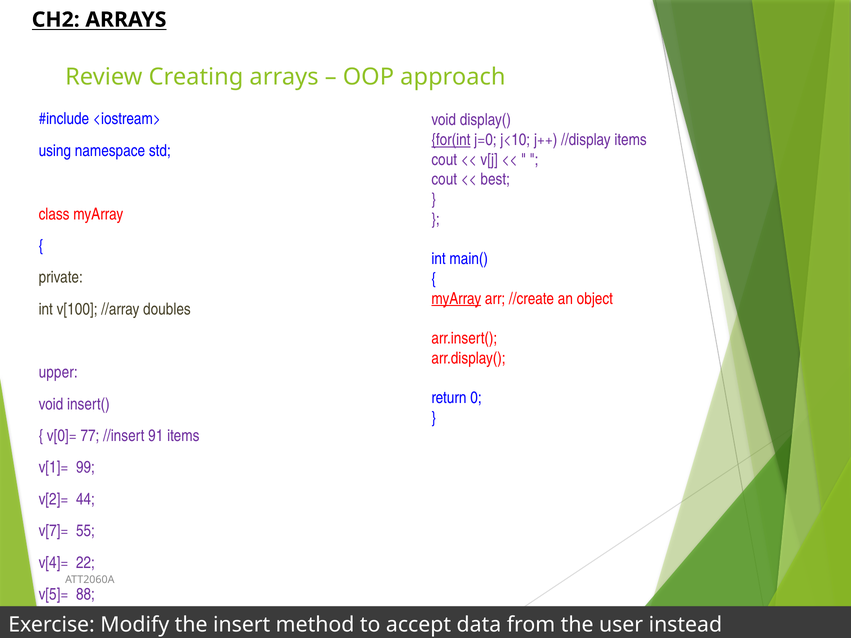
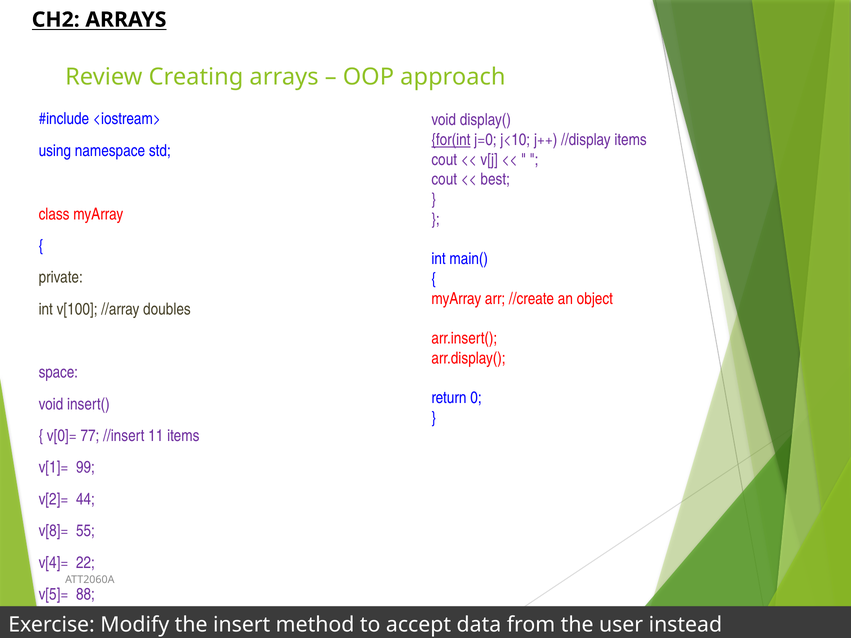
myArray at (456, 299) underline: present -> none
upper: upper -> space
//insert 91: 91 -> 11
v[7]= at (54, 531): v[7]= -> v[8]=
